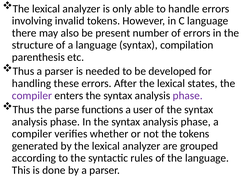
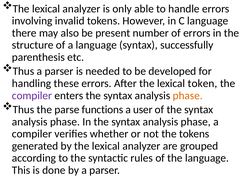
compilation: compilation -> successfully
states: states -> token
phase at (188, 96) colour: purple -> orange
